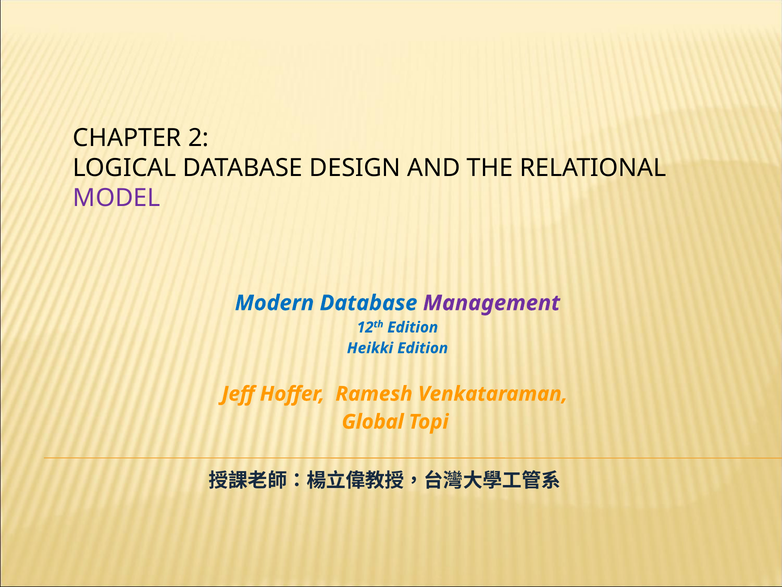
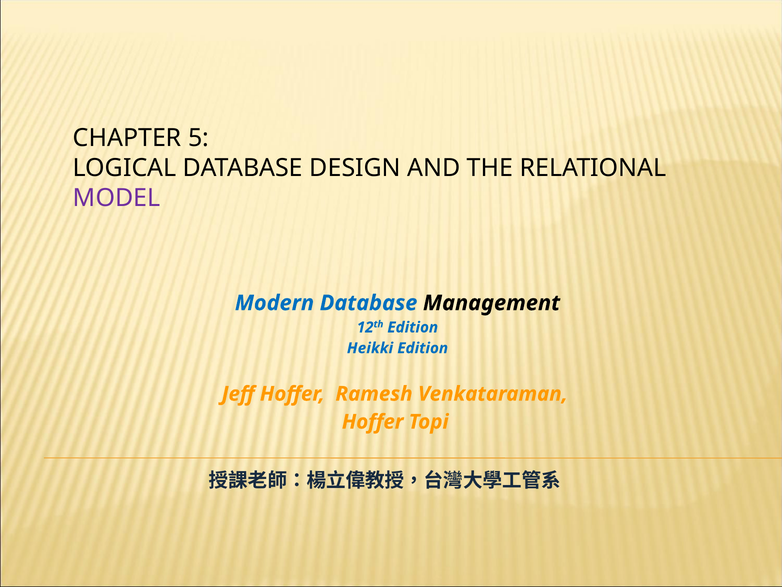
2: 2 -> 5
Management colour: purple -> black
Global at (373, 422): Global -> Hoffer
